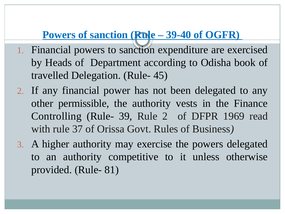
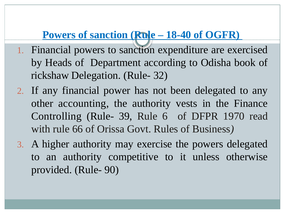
39-40: 39-40 -> 18-40
travelled: travelled -> rickshaw
45: 45 -> 32
permissible: permissible -> accounting
Rule 2: 2 -> 6
1969: 1969 -> 1970
37: 37 -> 66
81: 81 -> 90
